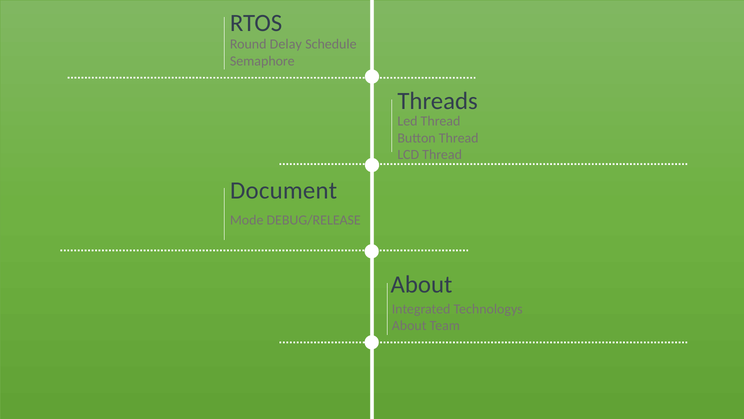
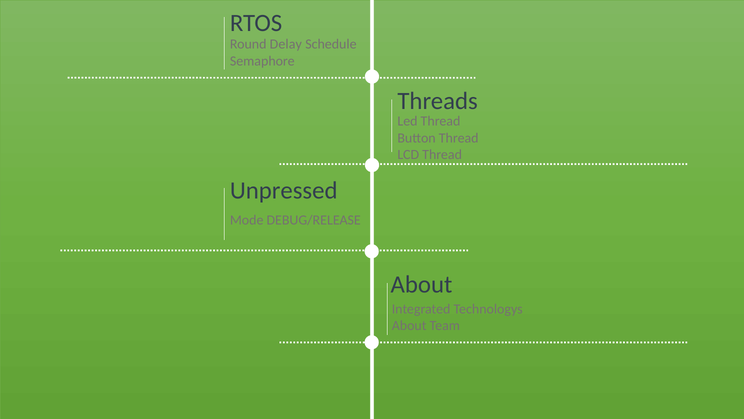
Document: Document -> Unpressed
